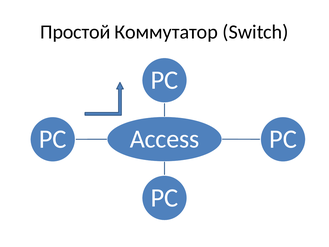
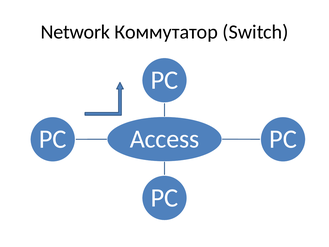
Простой: Простой -> Network
